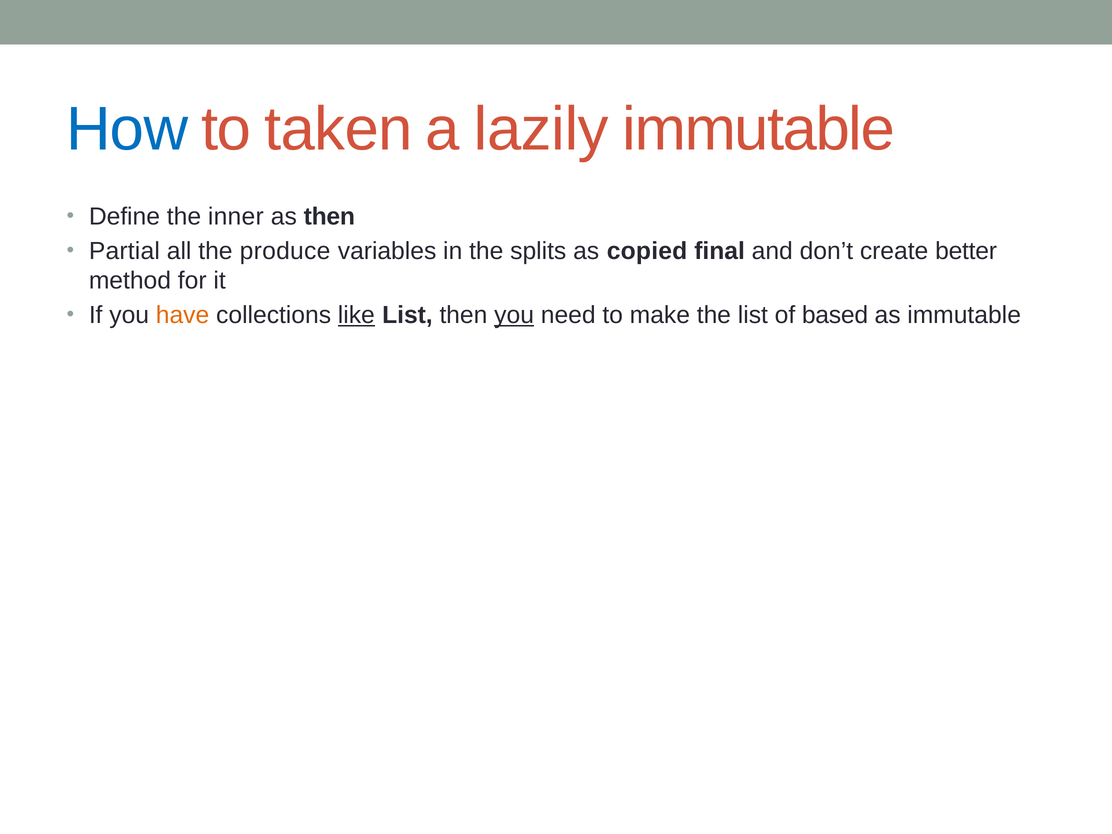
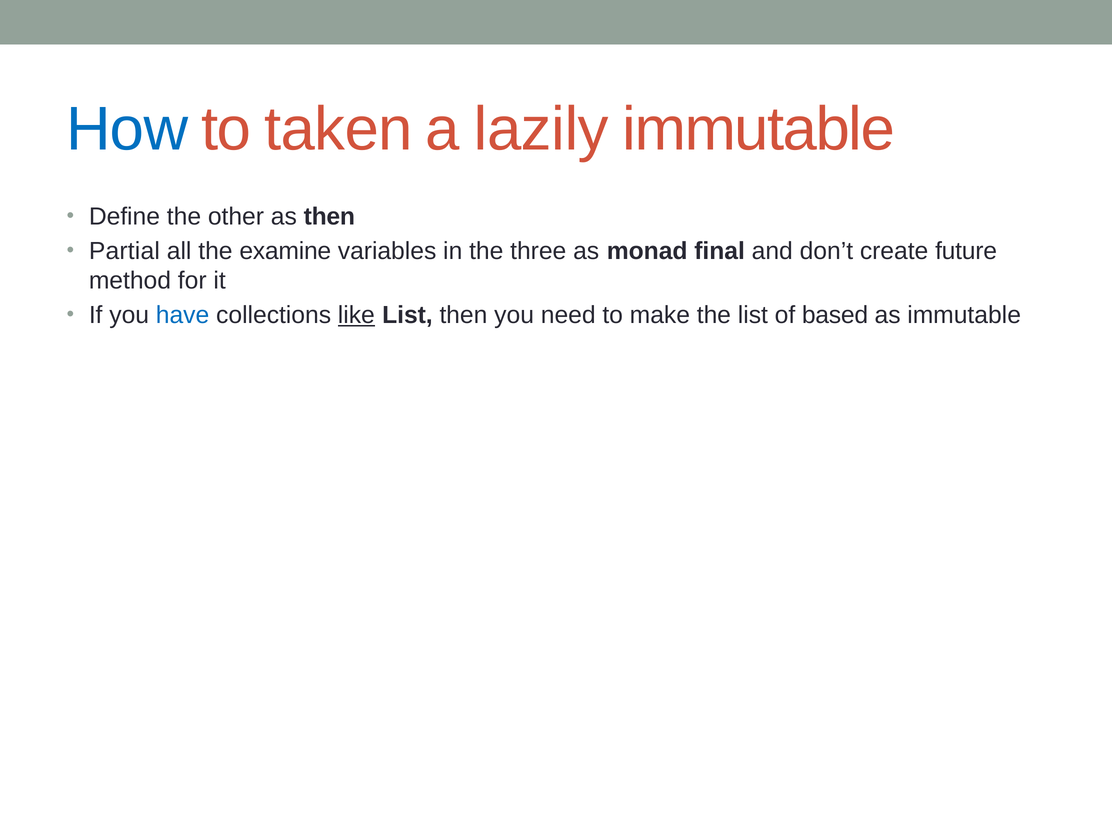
inner: inner -> other
produce: produce -> examine
splits: splits -> three
copied: copied -> monad
better: better -> future
have colour: orange -> blue
you at (514, 315) underline: present -> none
